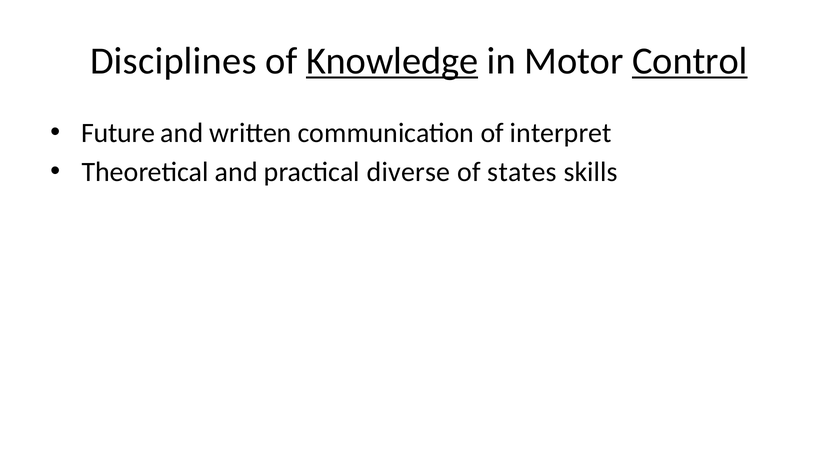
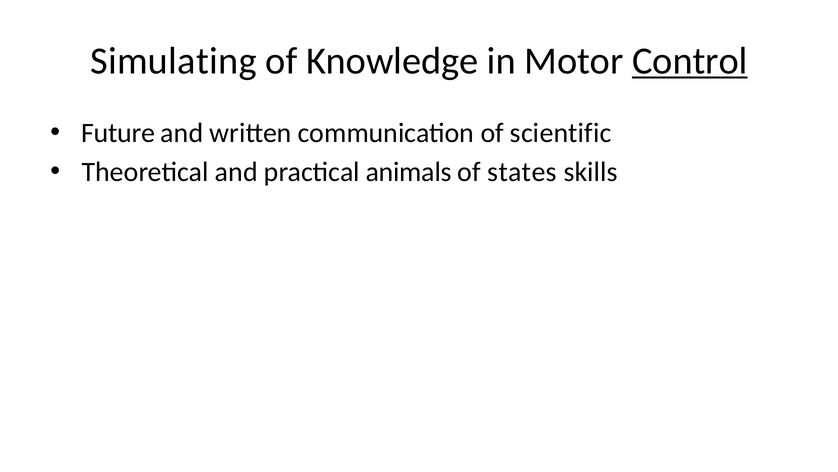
Disciplines: Disciplines -> Simulating
Knowledge underline: present -> none
interpret: interpret -> scientific
diverse: diverse -> animals
